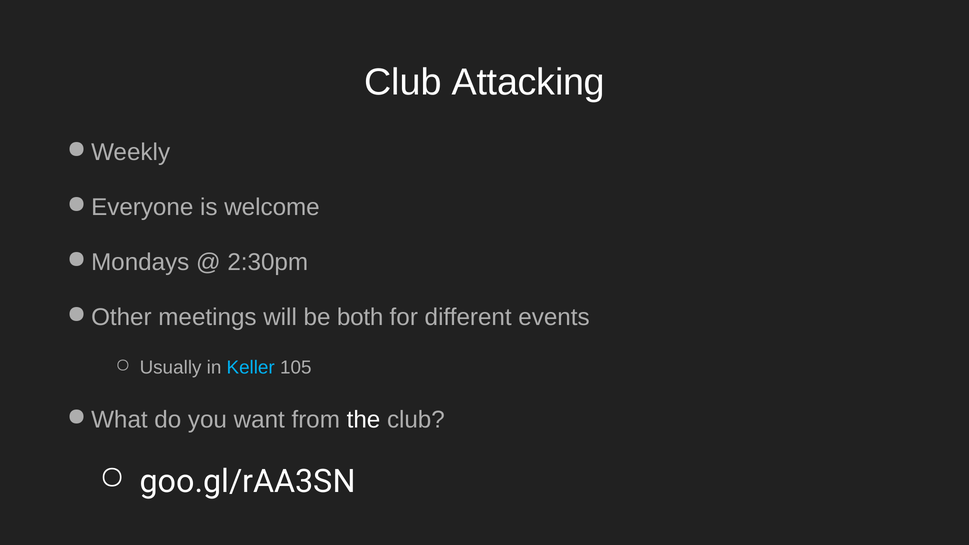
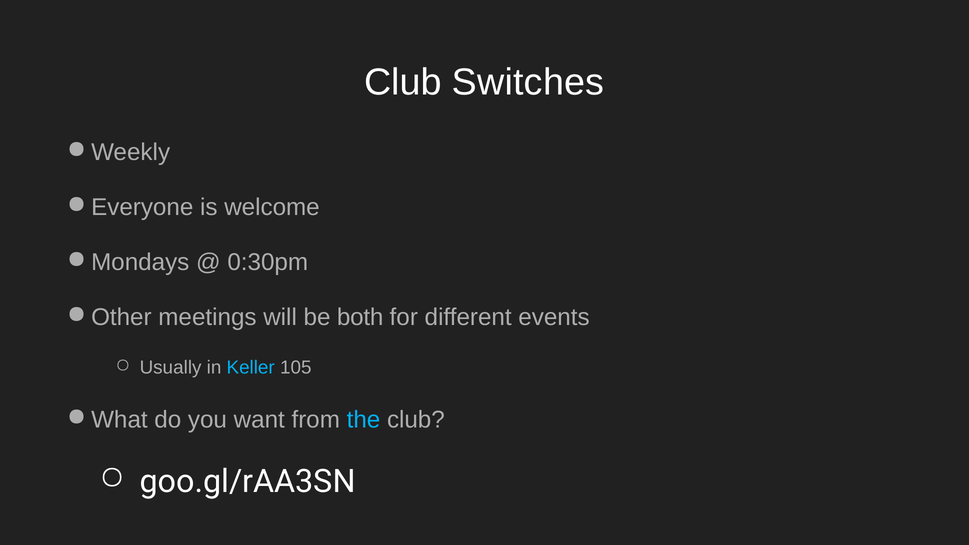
Attacking: Attacking -> Switches
2:30pm: 2:30pm -> 0:30pm
the colour: white -> light blue
